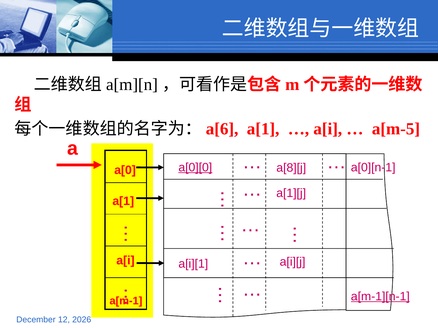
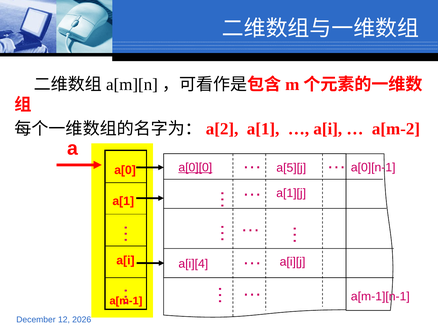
a[6: a[6 -> a[2
a[m-5: a[m-5 -> a[m-2
a[8][j: a[8][j -> a[5][j
a[i][1: a[i][1 -> a[i][4
a[m-1][n-1 underline: present -> none
